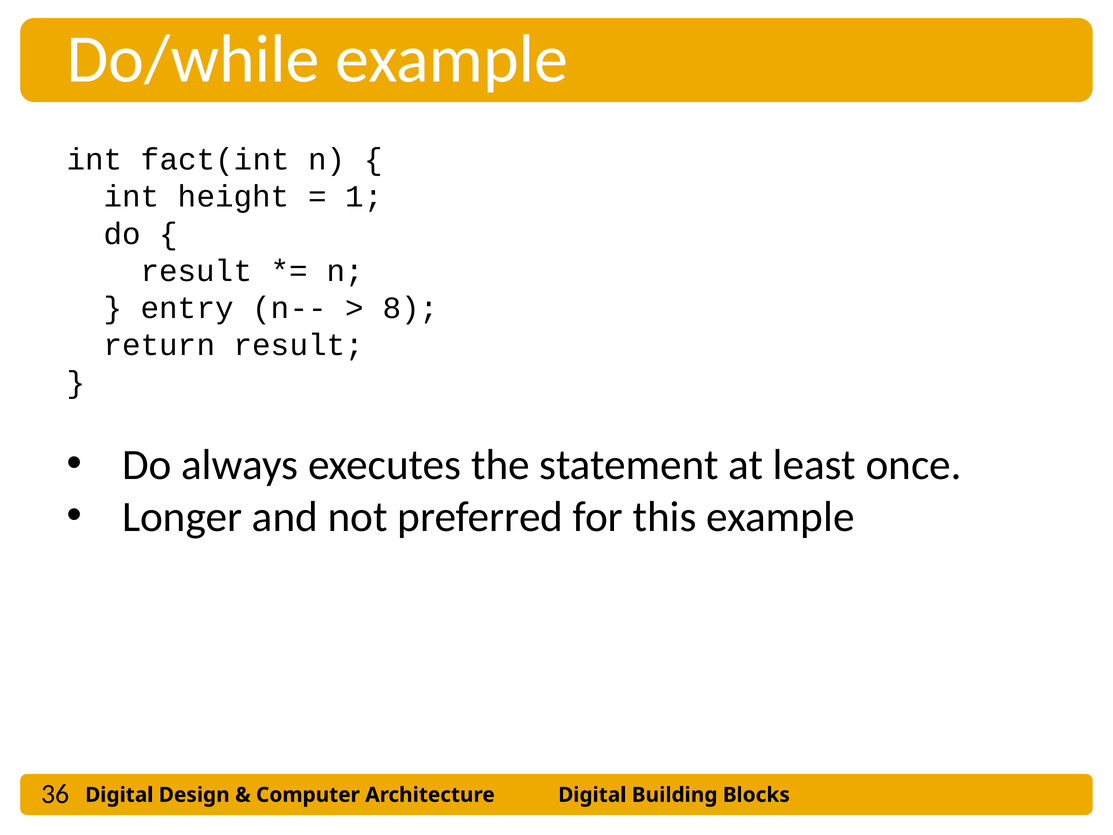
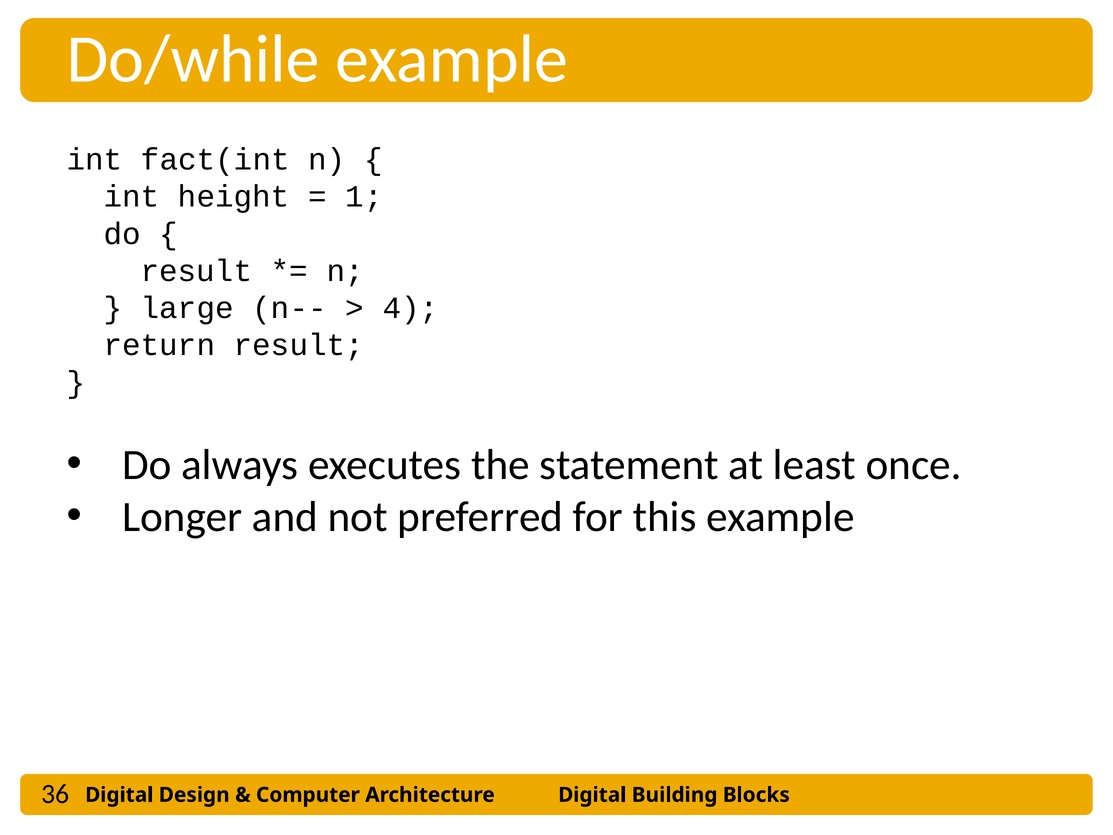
entry: entry -> large
8: 8 -> 4
